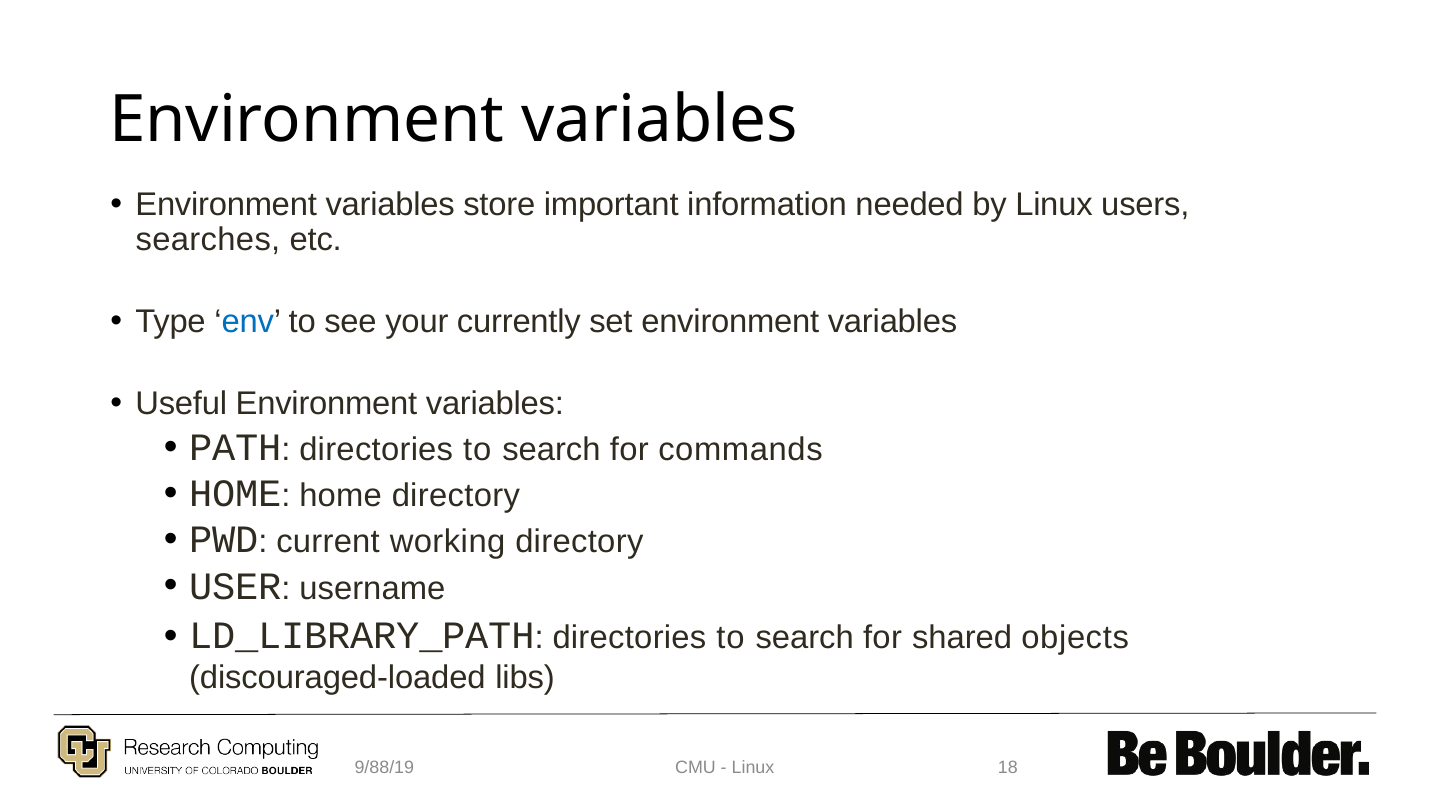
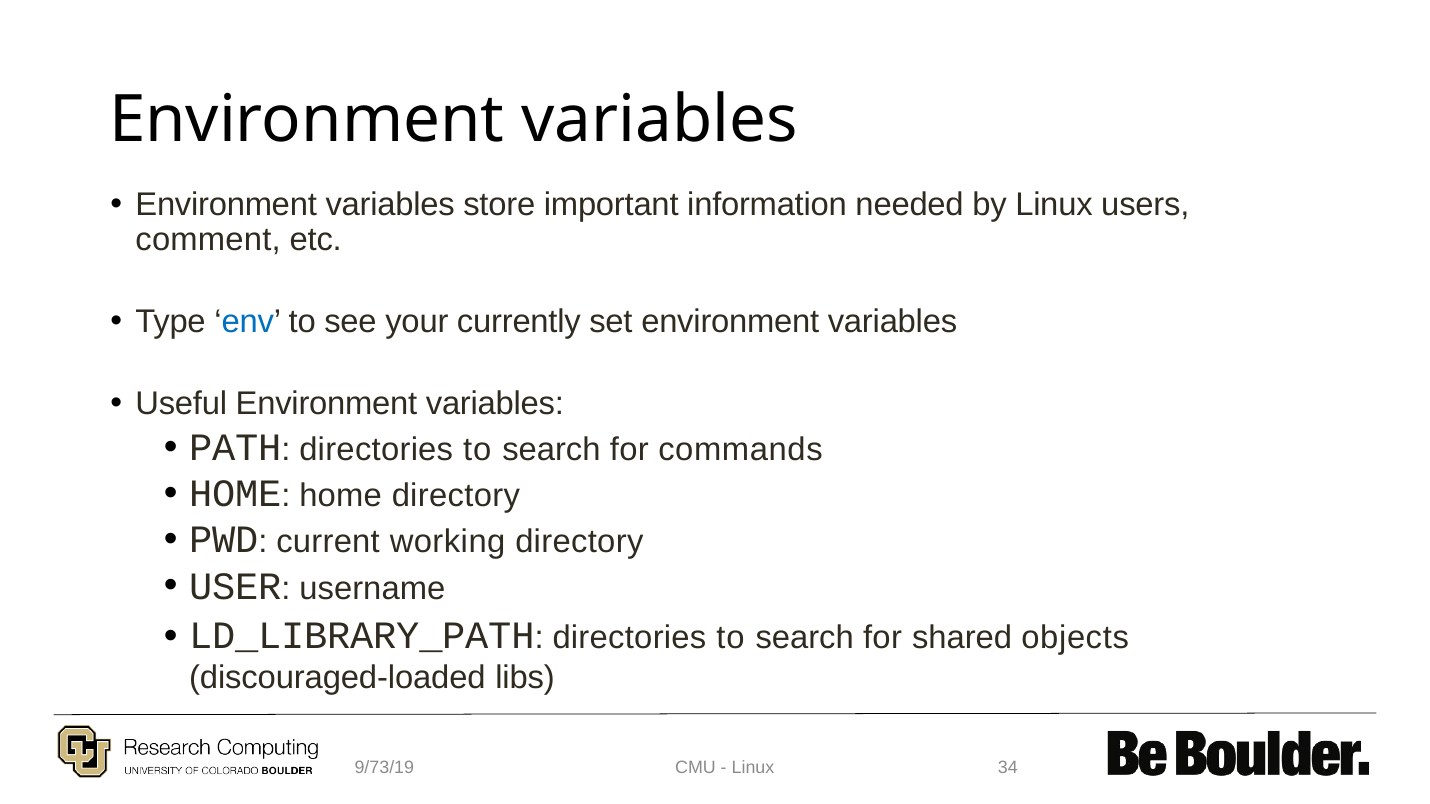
searches: searches -> comment
9/88/19: 9/88/19 -> 9/73/19
18: 18 -> 34
